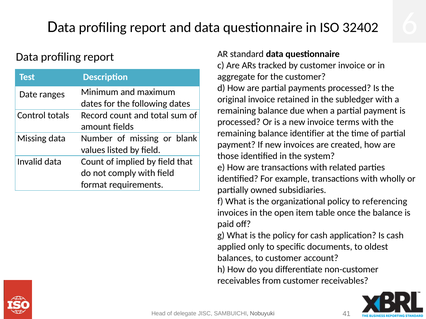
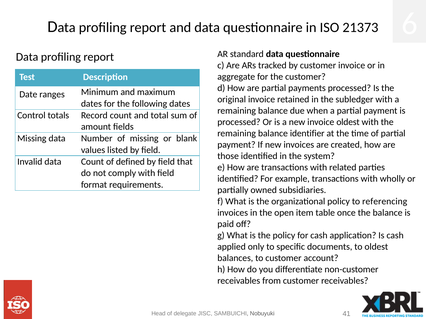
32402: 32402 -> 21373
invoice terms: terms -> oldest
implied: implied -> defined
